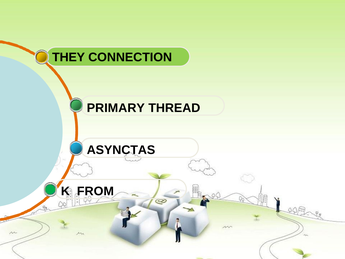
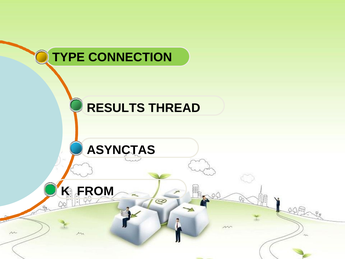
THEY: THEY -> TYPE
PRIMARY: PRIMARY -> RESULTS
